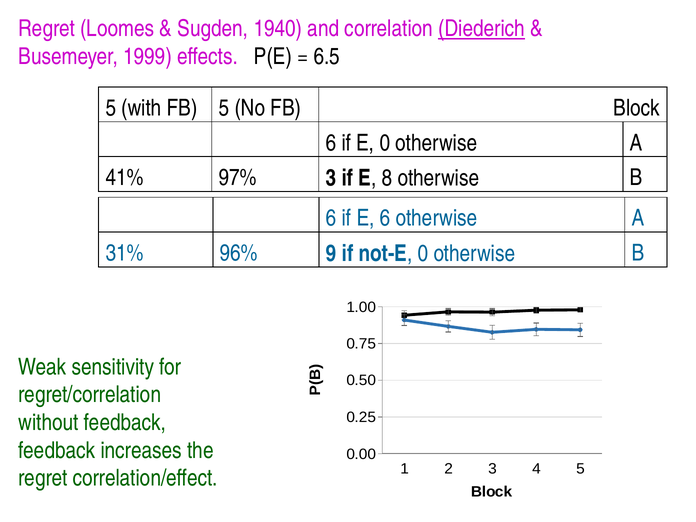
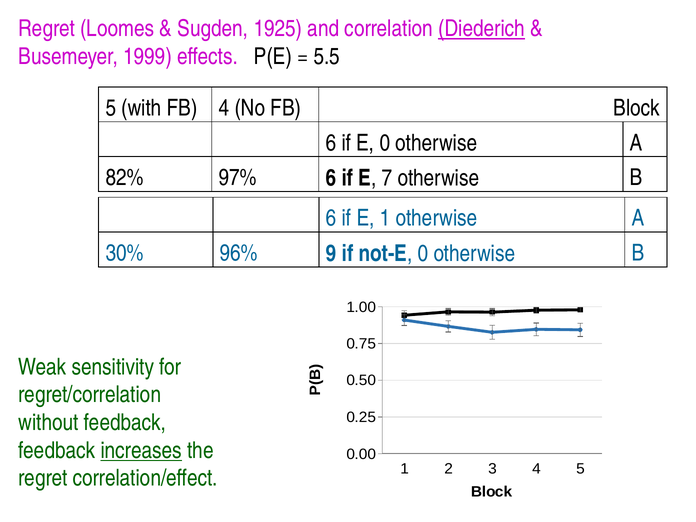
1940: 1940 -> 1925
6.5: 6.5 -> 5.5
FB 5: 5 -> 4
41%: 41% -> 82%
97% 3: 3 -> 6
8: 8 -> 7
E 6: 6 -> 1
31%: 31% -> 30%
increases underline: none -> present
